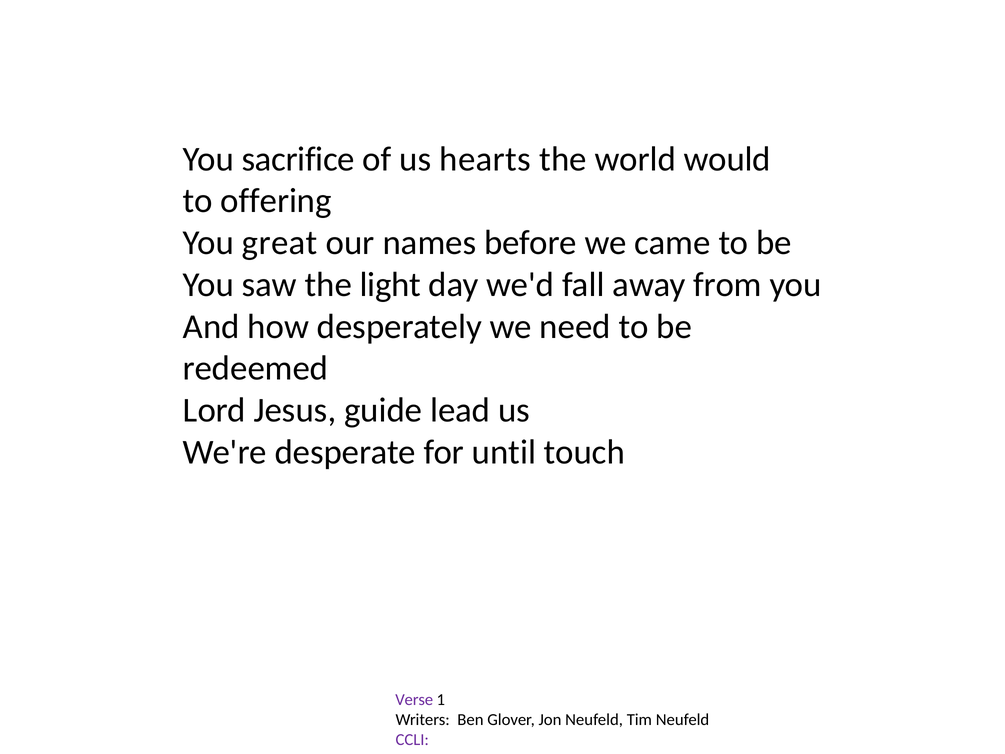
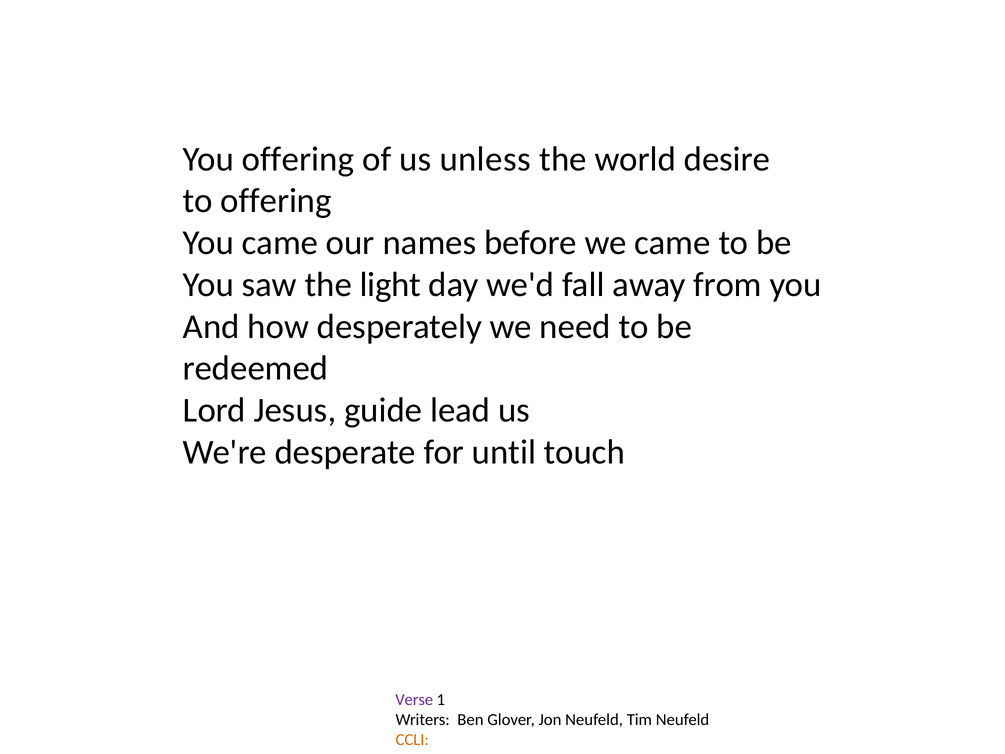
You sacrifice: sacrifice -> offering
hearts: hearts -> unless
would: would -> desire
You great: great -> came
CCLI colour: purple -> orange
